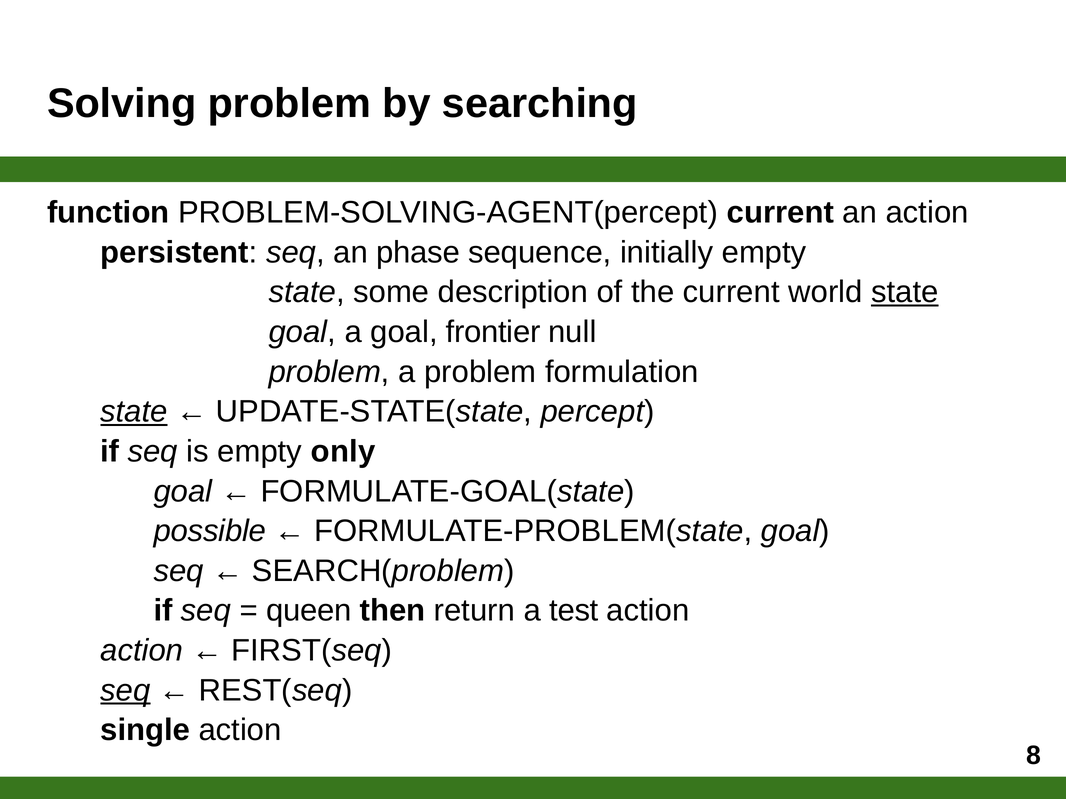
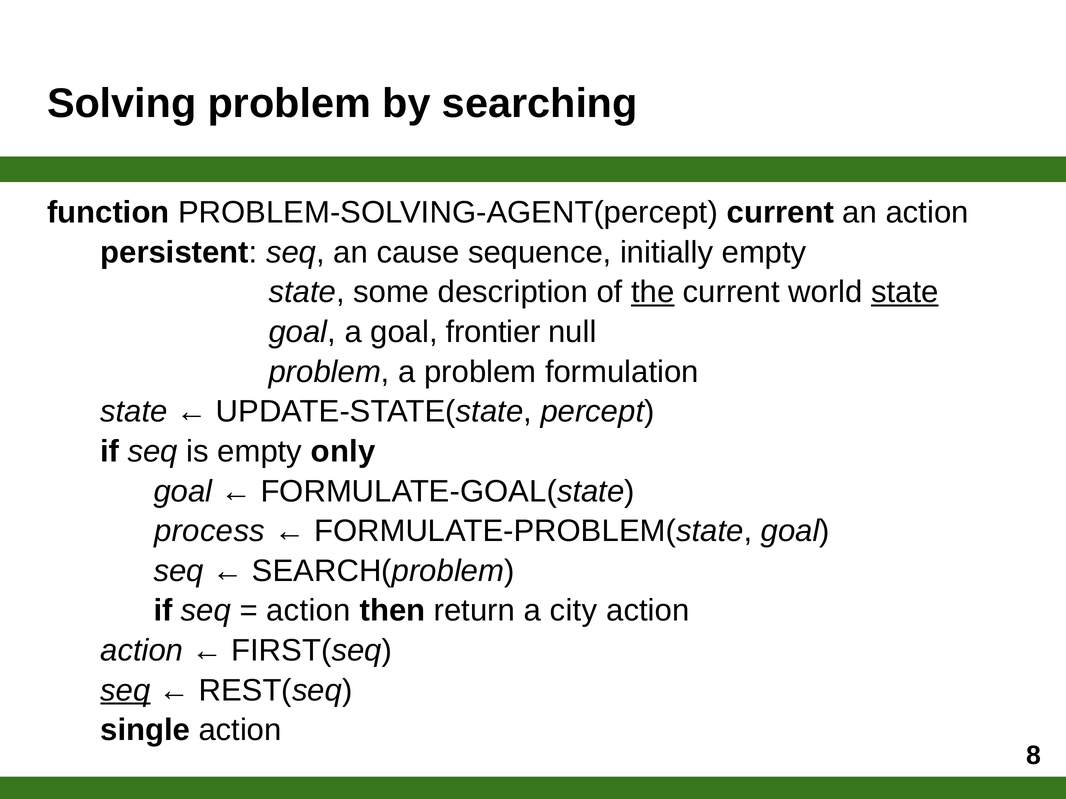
phase: phase -> cause
the underline: none -> present
state at (134, 412) underline: present -> none
possible: possible -> process
queen at (309, 611): queen -> action
test: test -> city
